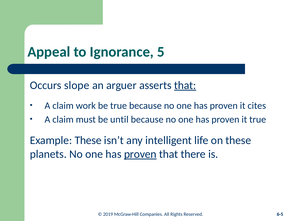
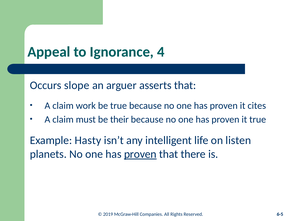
5: 5 -> 4
that at (185, 85) underline: present -> none
until: until -> their
Example These: These -> Hasty
on these: these -> listen
